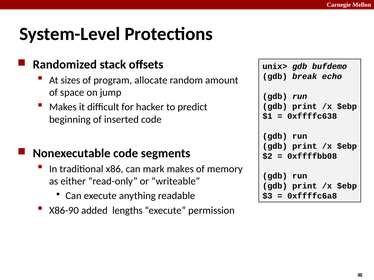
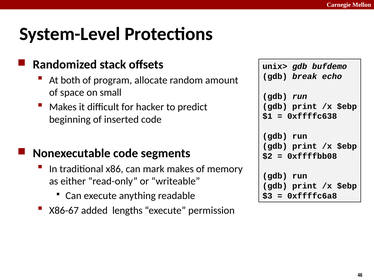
sizes: sizes -> both
jump: jump -> small
X86-90: X86-90 -> X86-67
